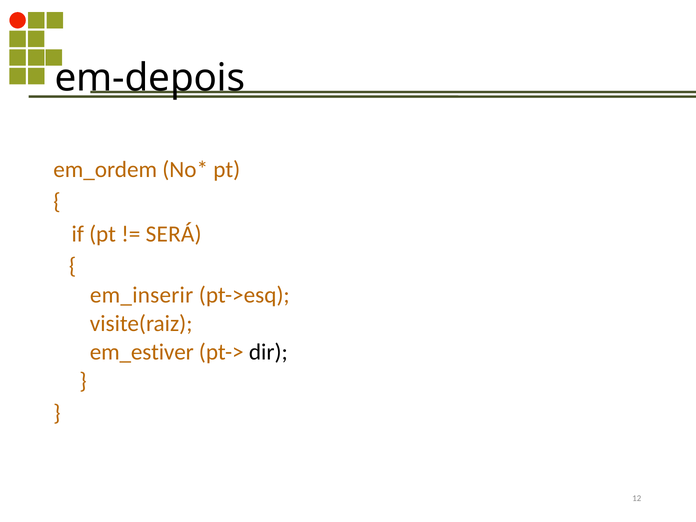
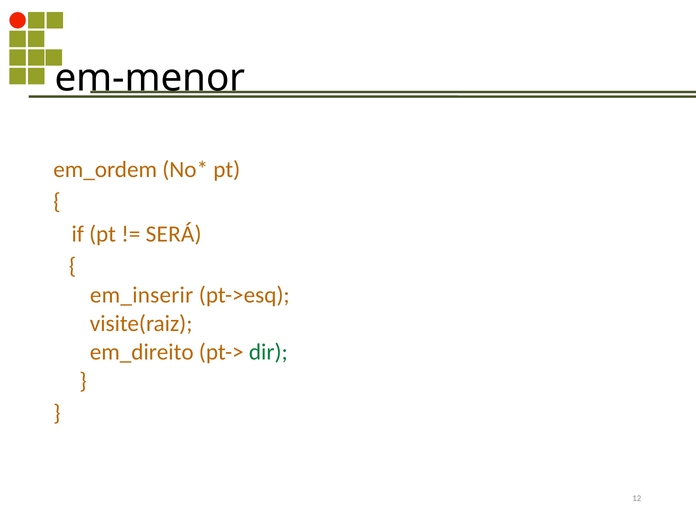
em-depois: em-depois -> em-menor
em_estiver: em_estiver -> em_direito
dir colour: black -> green
